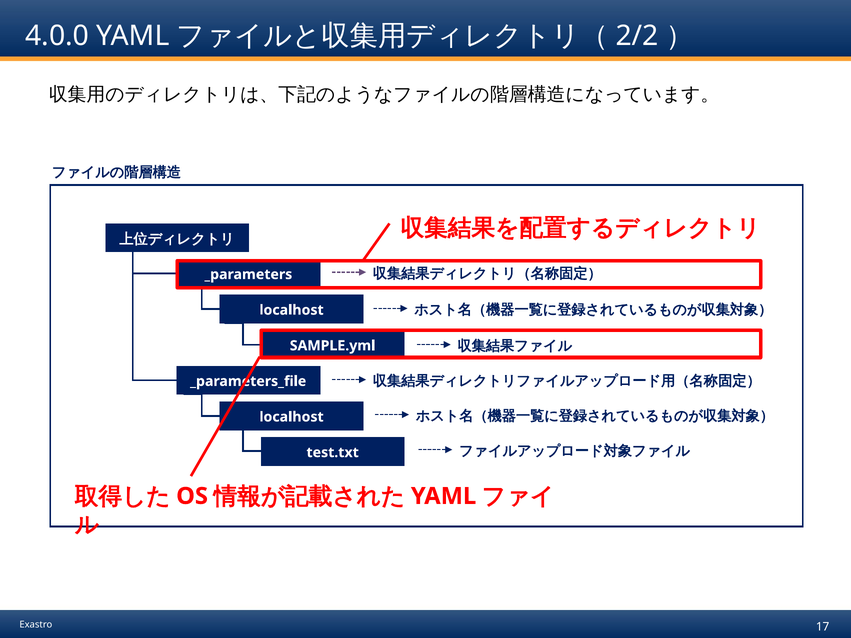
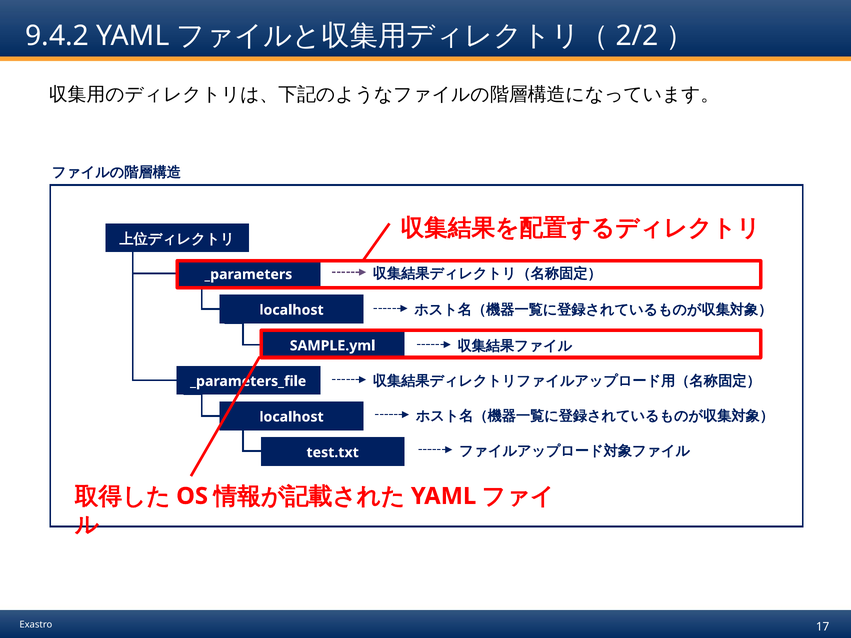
4.0.0: 4.0.0 -> 9.4.2
